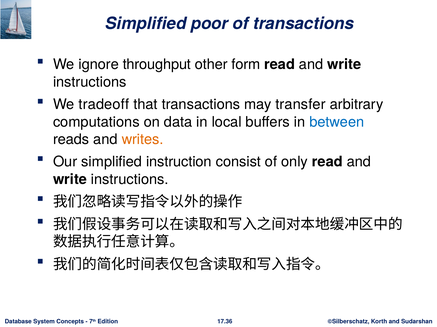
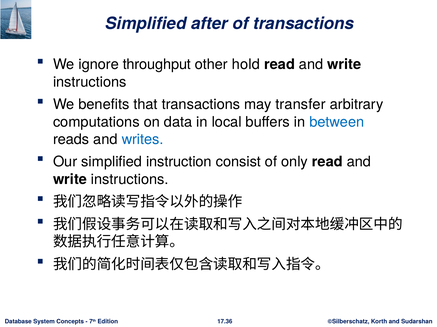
poor: poor -> after
form: form -> hold
tradeoff: tradeoff -> benefits
writes colour: orange -> blue
